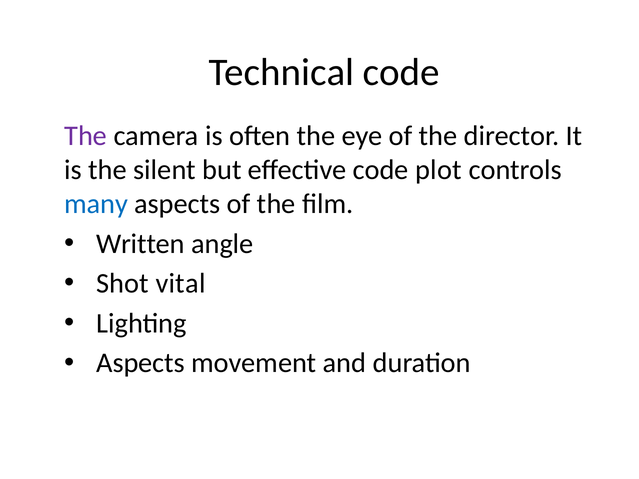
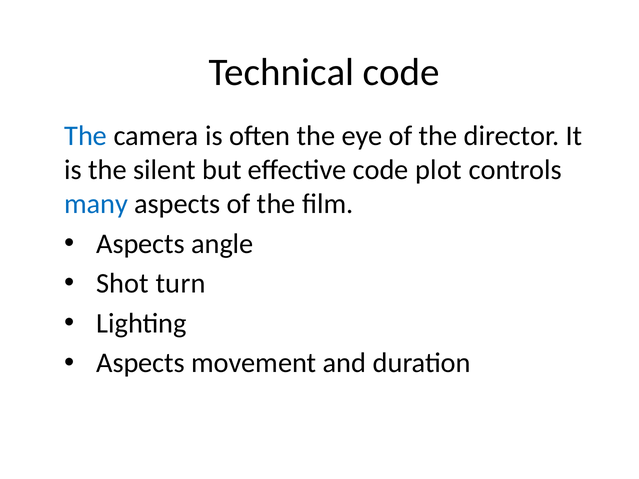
The at (86, 136) colour: purple -> blue
Written at (141, 244): Written -> Aspects
vital: vital -> turn
